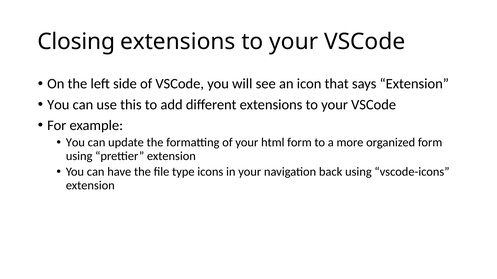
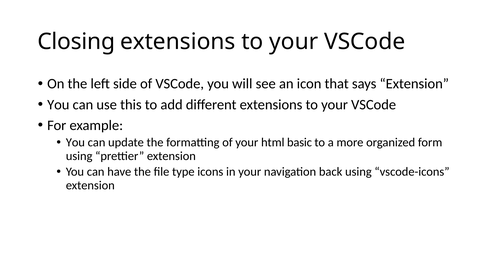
html form: form -> basic
